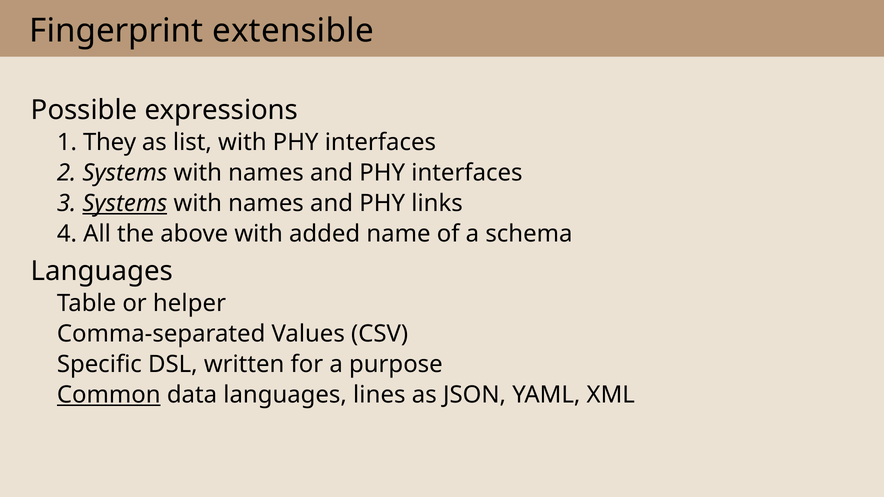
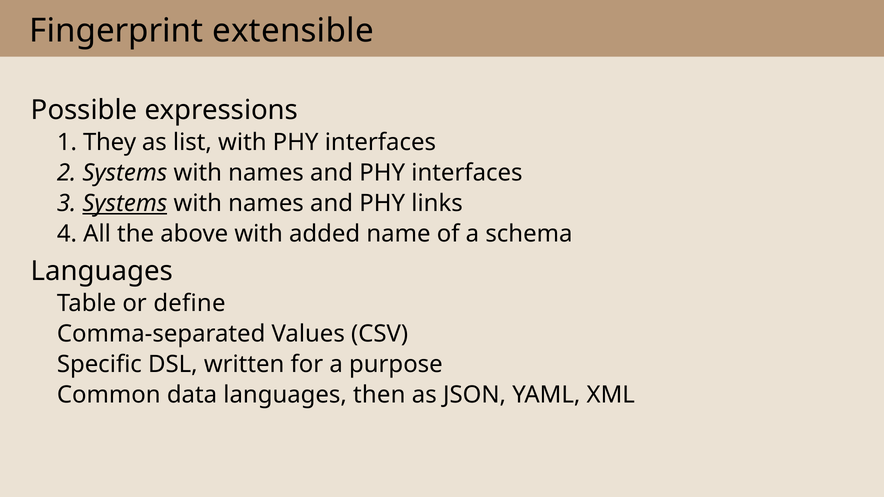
helper: helper -> define
Common underline: present -> none
lines: lines -> then
